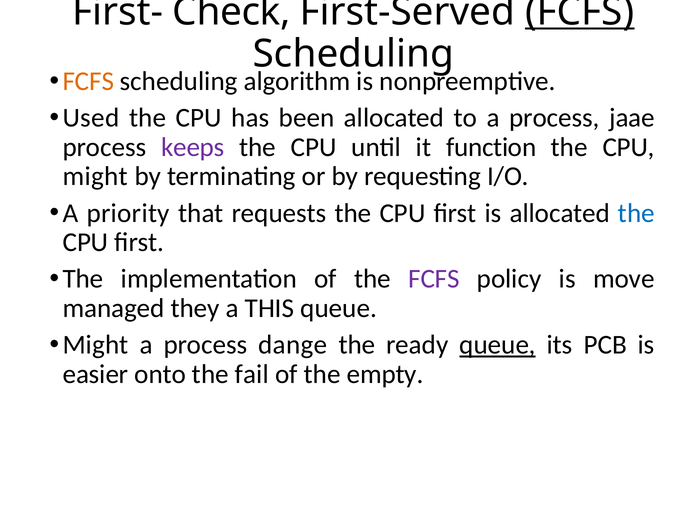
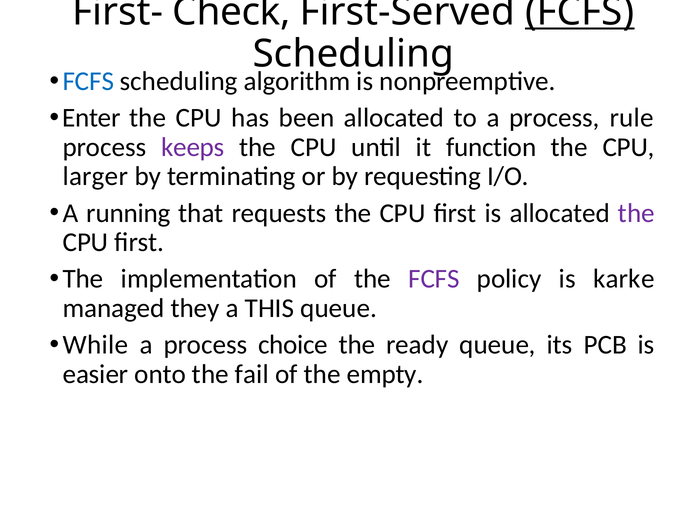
FCFS at (88, 81) colour: orange -> blue
Used: Used -> Enter
jaae: jaae -> rule
might at (95, 176): might -> larger
priority: priority -> running
the at (636, 213) colour: blue -> purple
move: move -> karke
Might at (96, 344): Might -> While
dange: dange -> choice
queue at (498, 344) underline: present -> none
